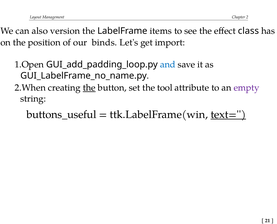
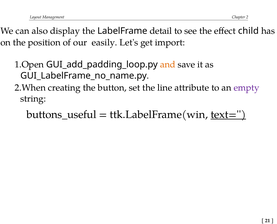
version: version -> display
items: items -> detail
class: class -> child
binds: binds -> easily
and colour: blue -> orange
the at (89, 88) underline: present -> none
tool: tool -> line
